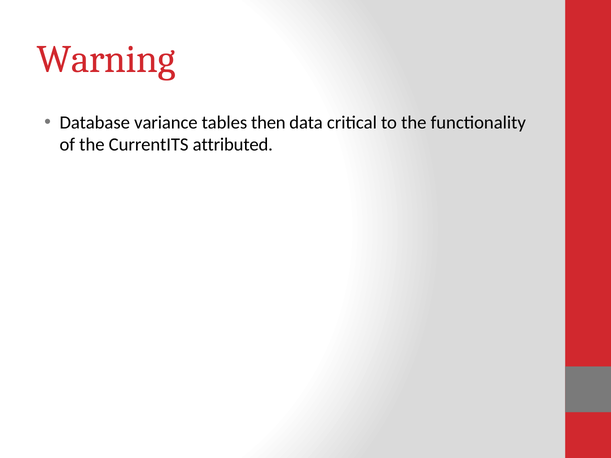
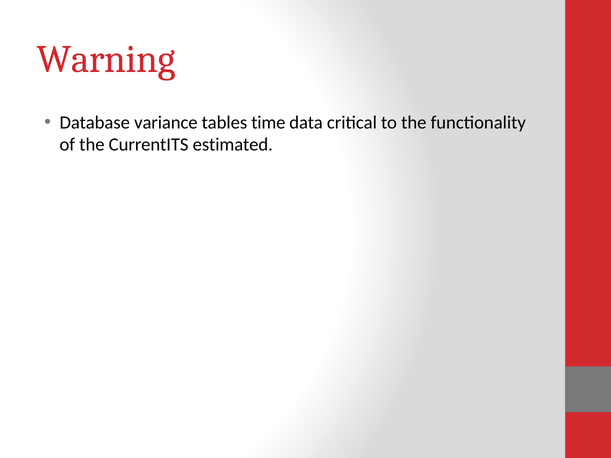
then: then -> time
attributed: attributed -> estimated
